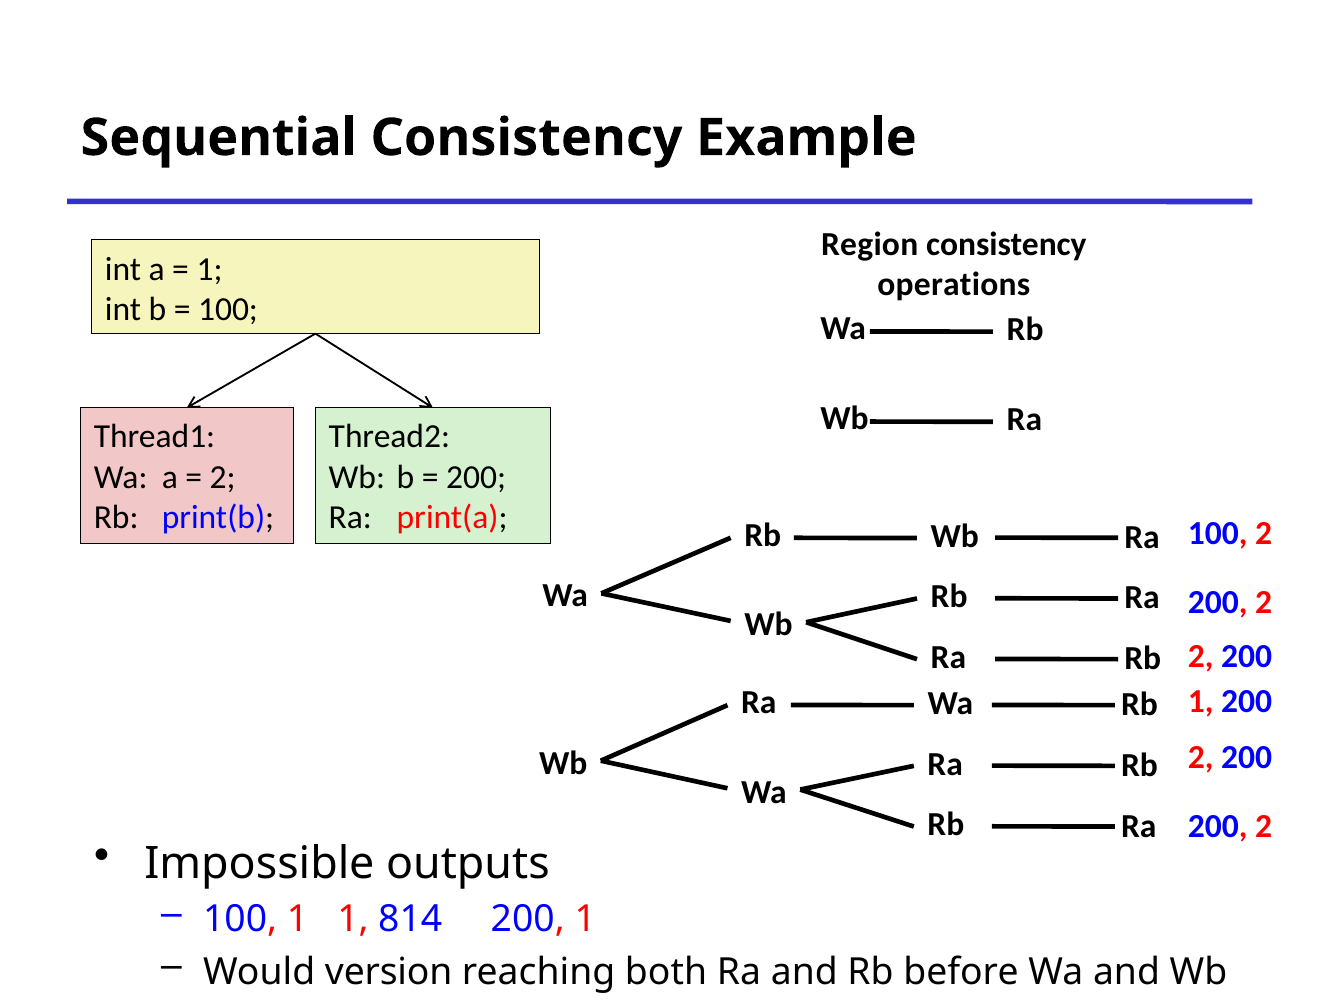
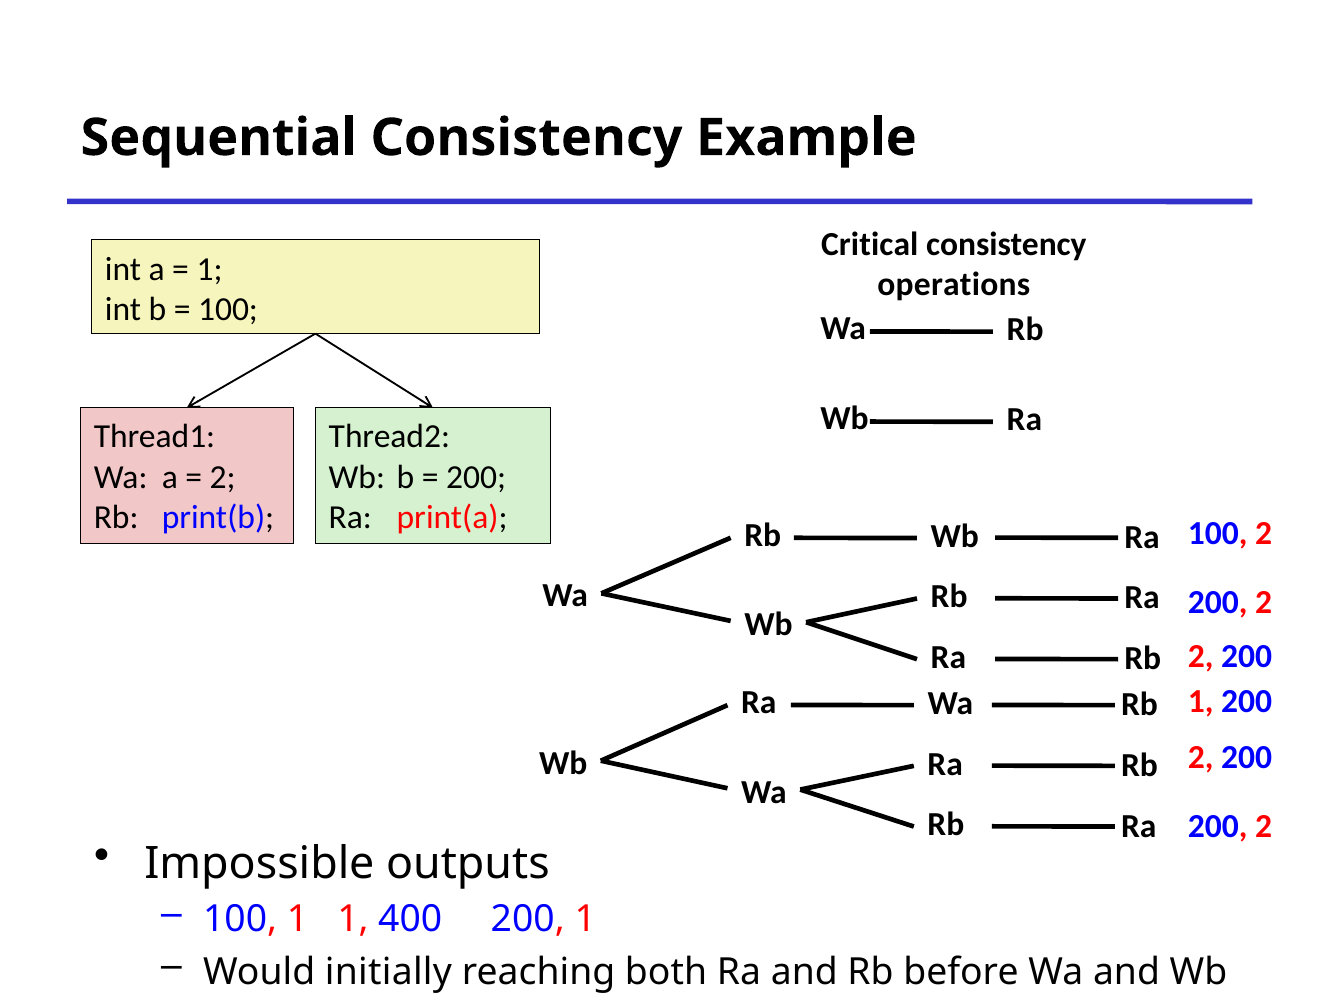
Region: Region -> Critical
814: 814 -> 400
version: version -> initially
